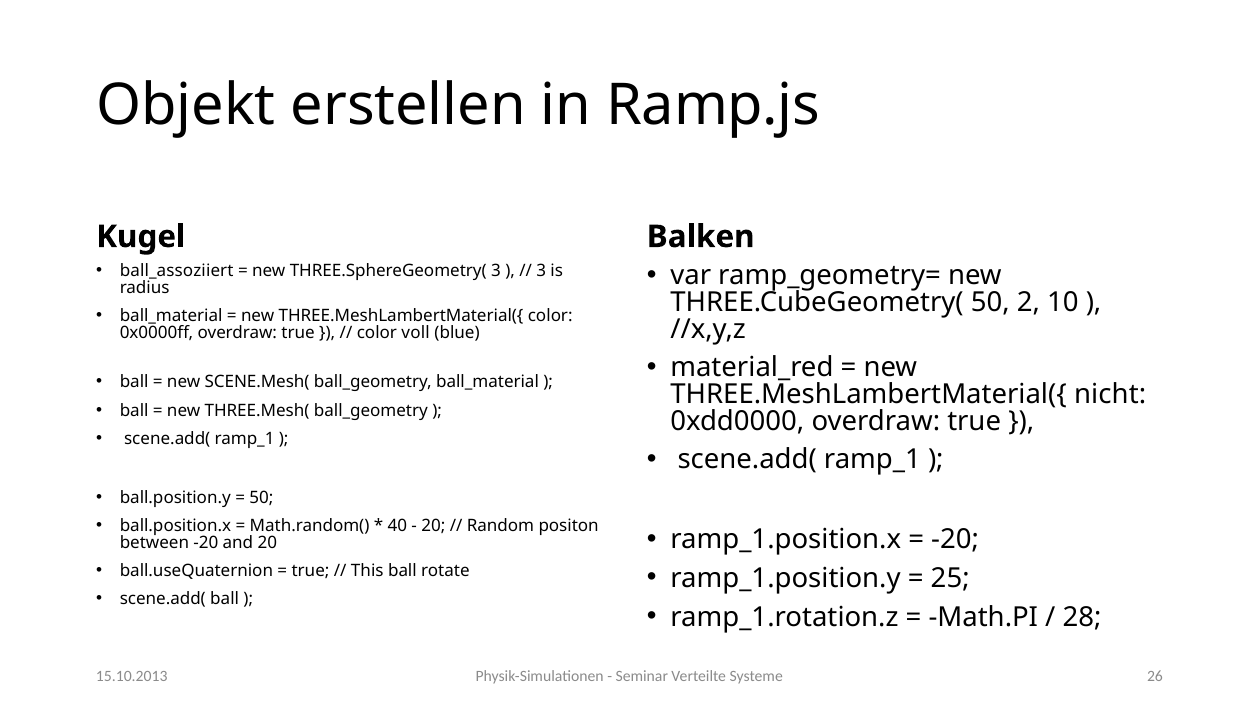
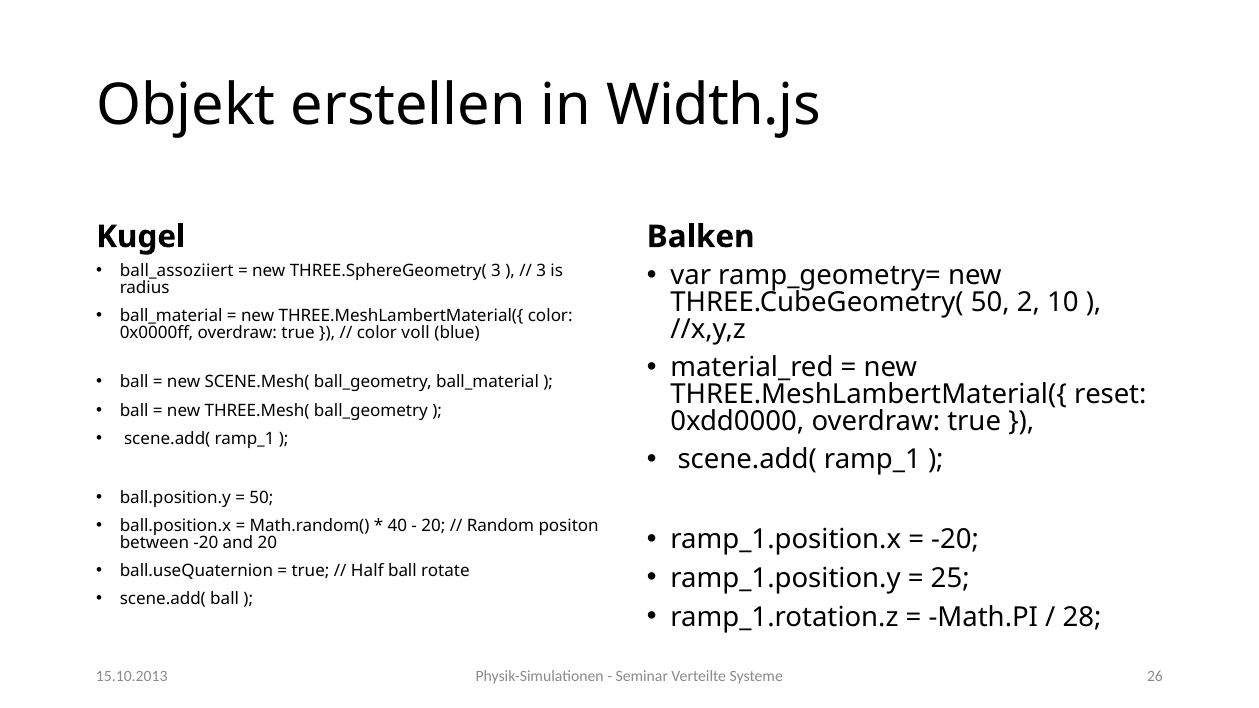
Ramp.js: Ramp.js -> Width.js
nicht: nicht -> reset
This: This -> Half
